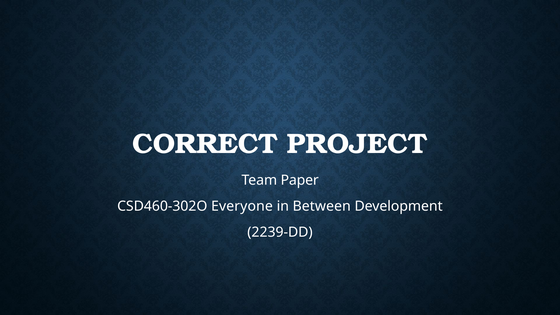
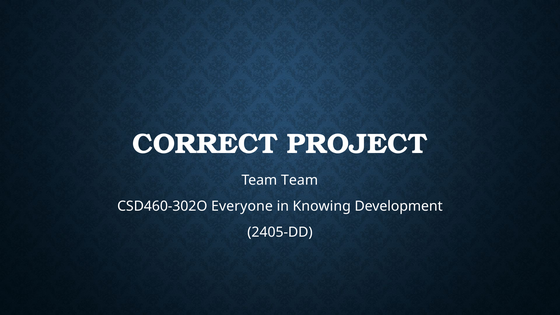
Team Paper: Paper -> Team
Between: Between -> Knowing
2239-DD: 2239-DD -> 2405-DD
